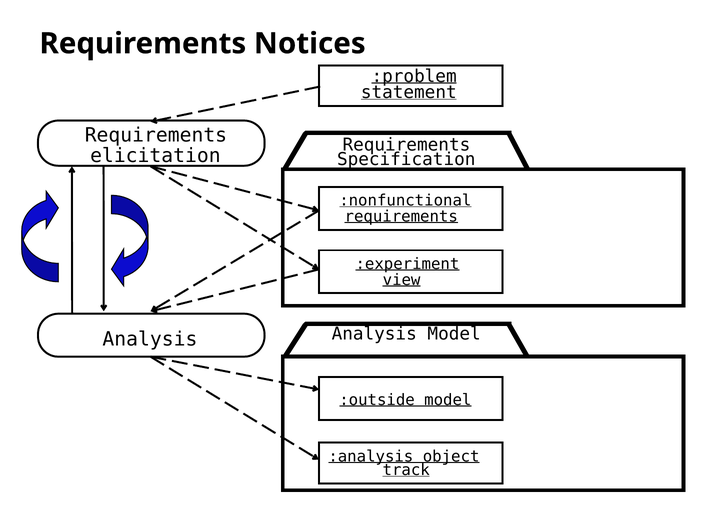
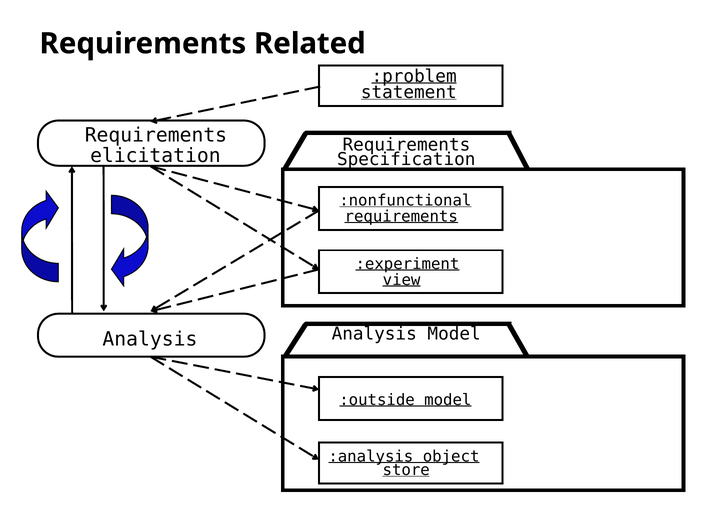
Notices: Notices -> Related
track: track -> store
